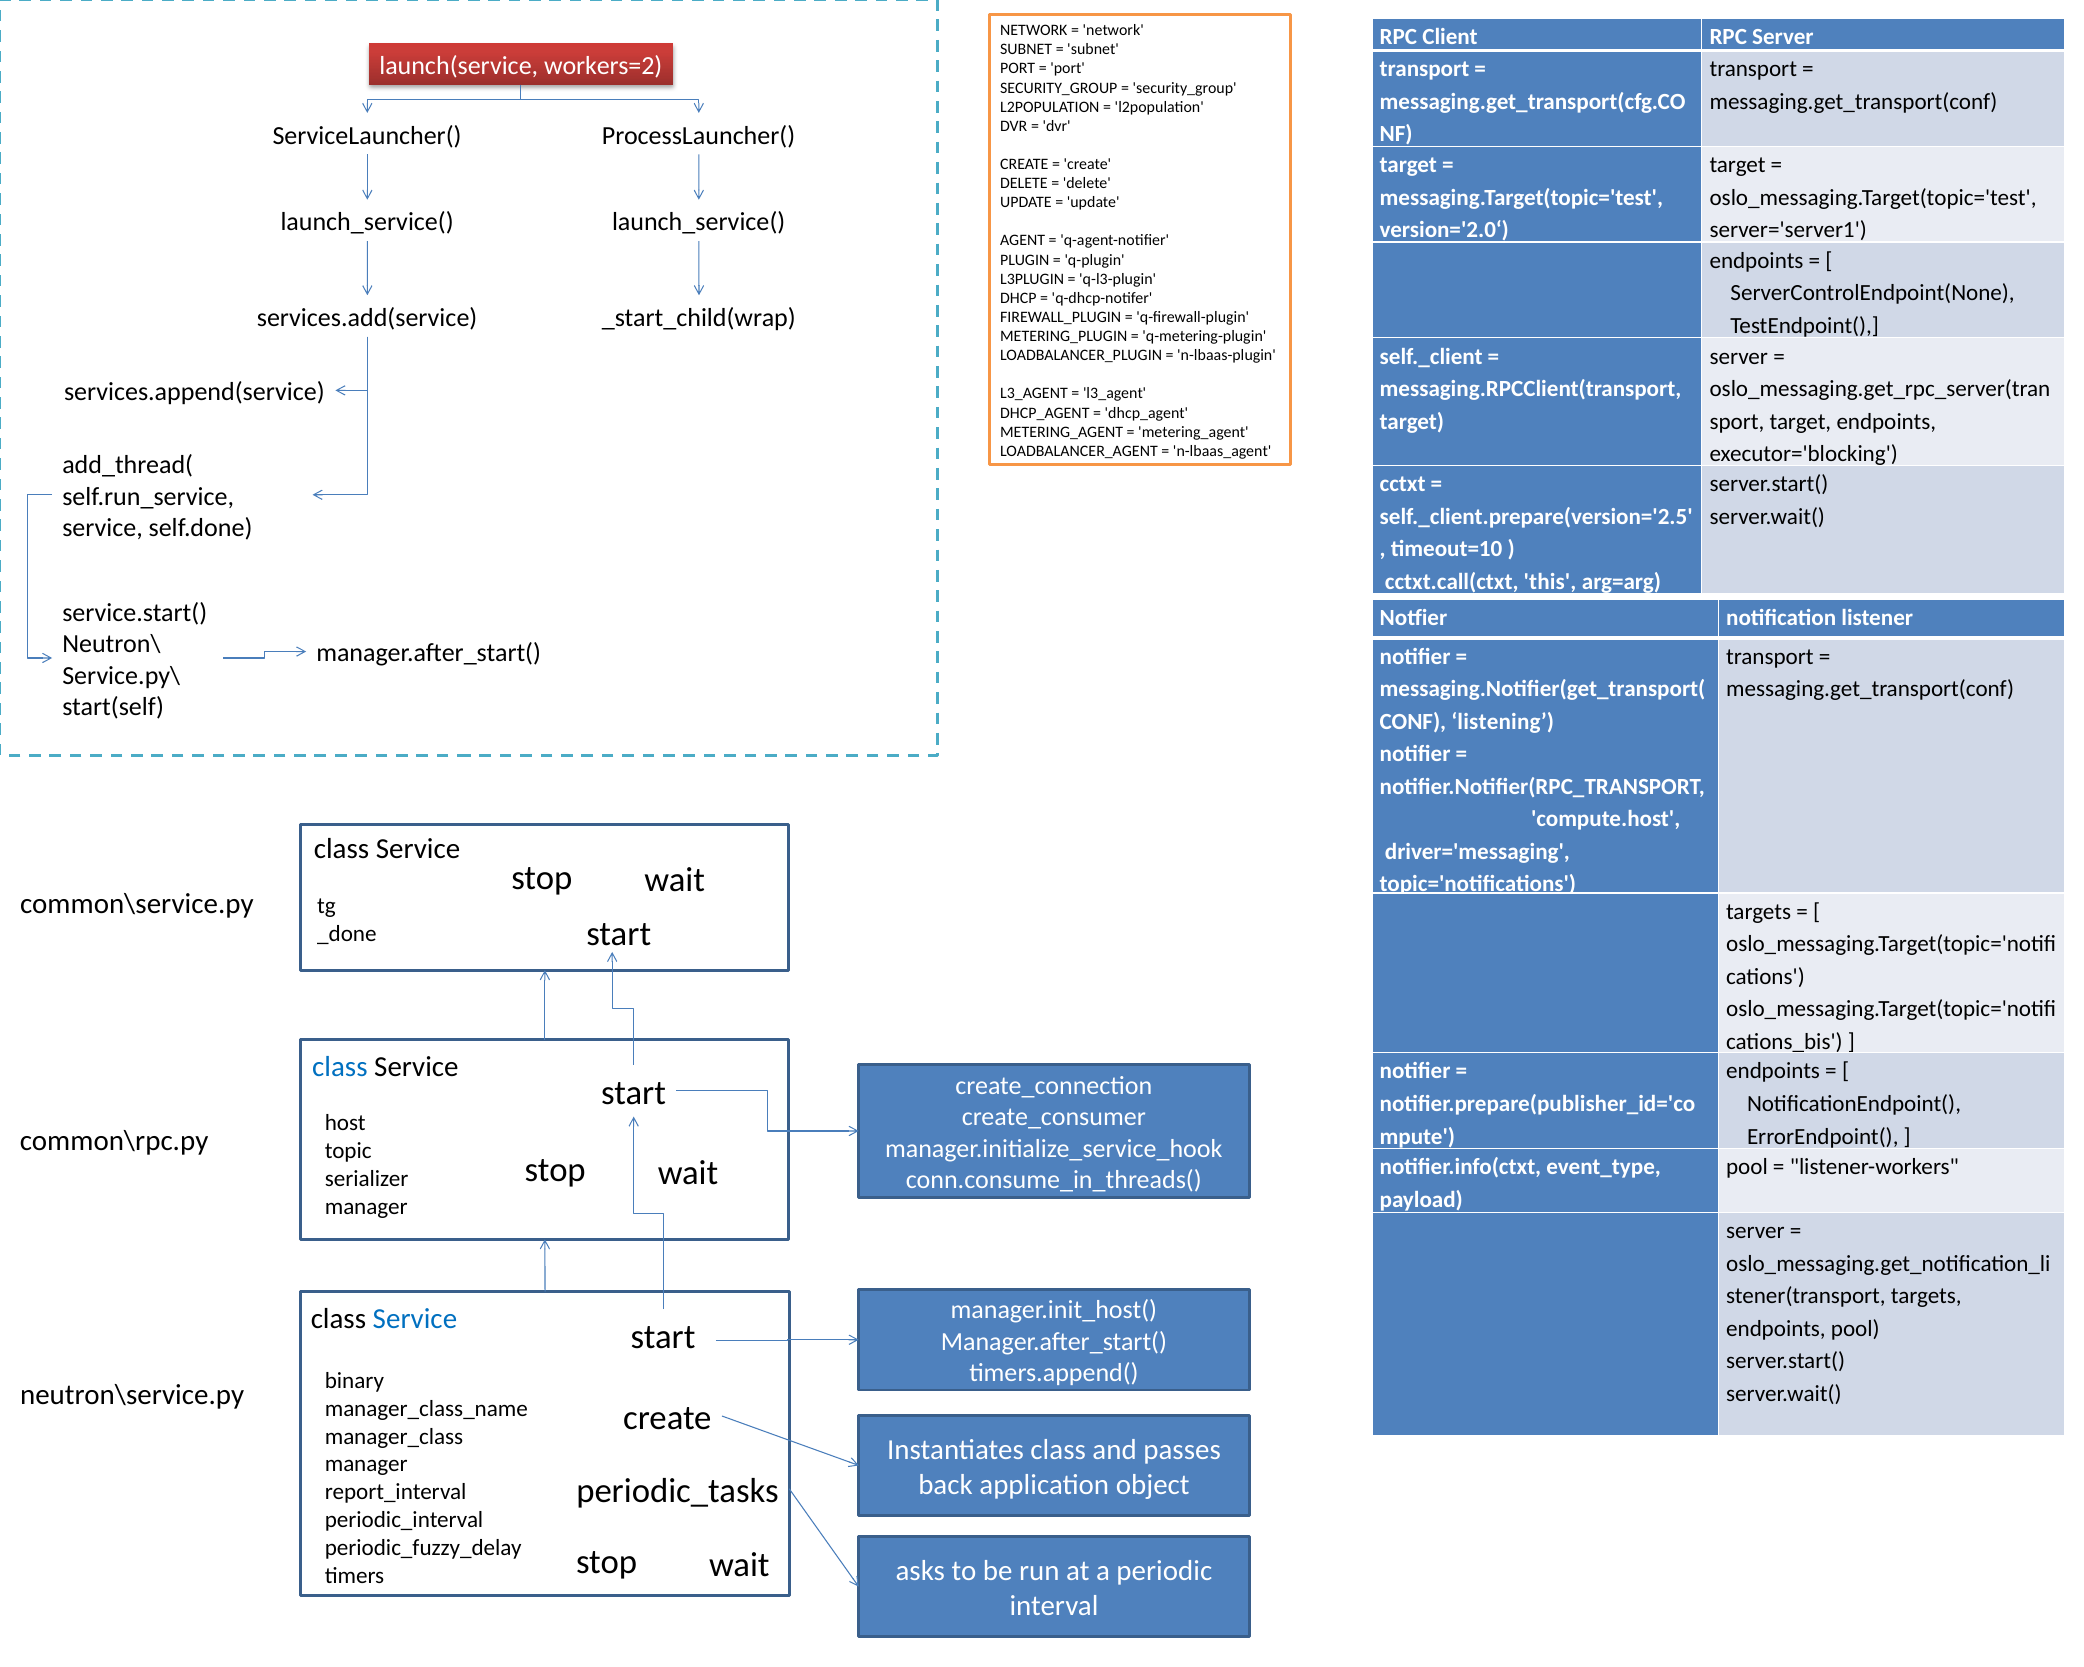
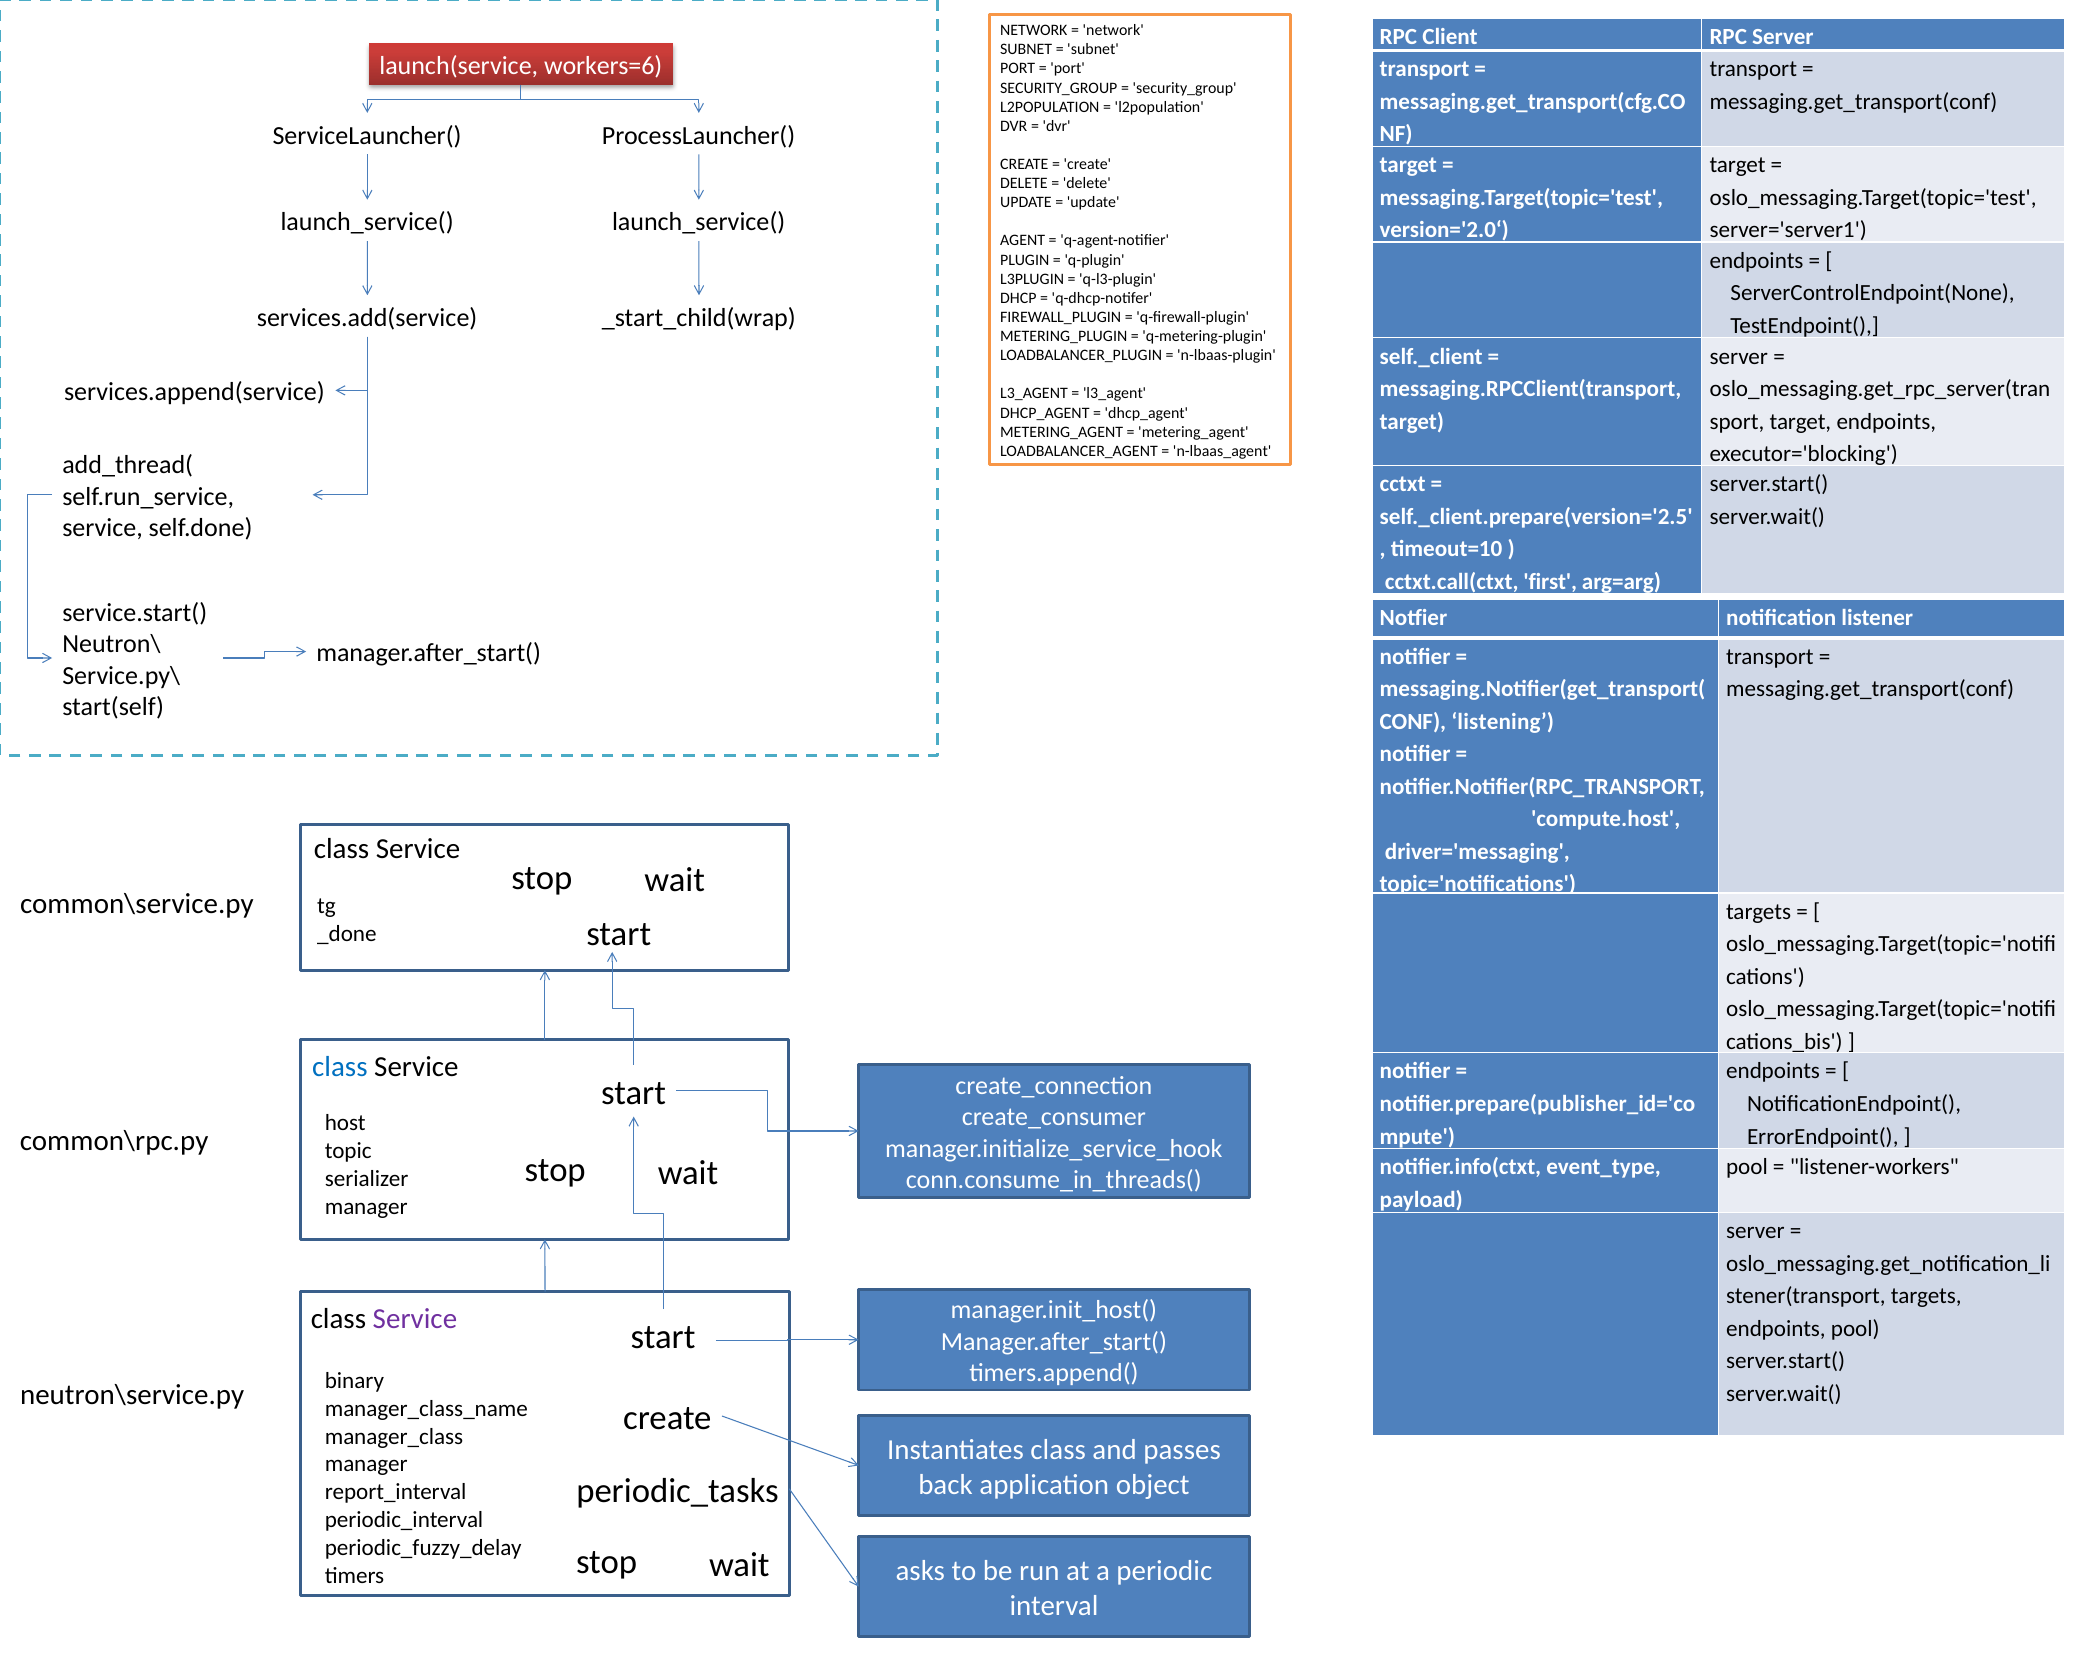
workers=2: workers=2 -> workers=6
this: this -> first
Service at (415, 1320) colour: blue -> purple
